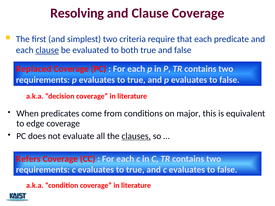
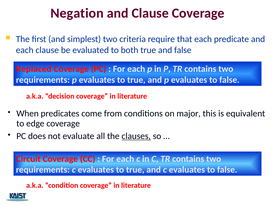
Resolving: Resolving -> Negation
clause at (47, 50) underline: present -> none
Refers: Refers -> Circuit
